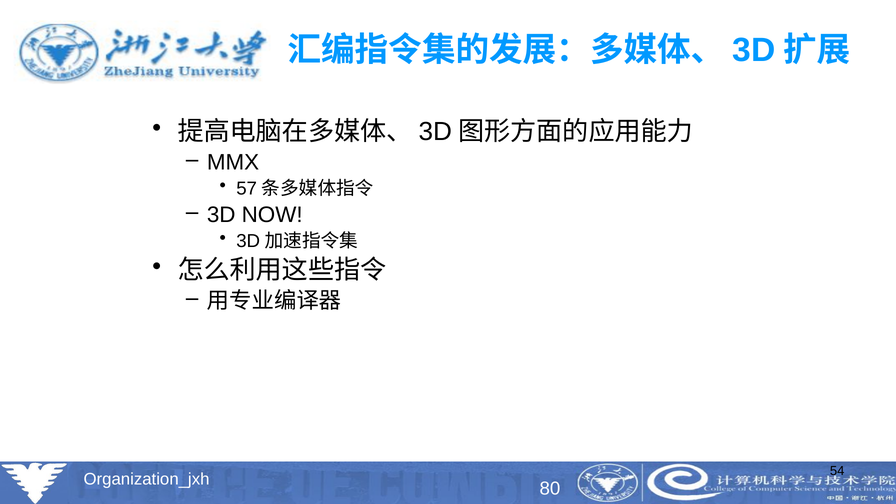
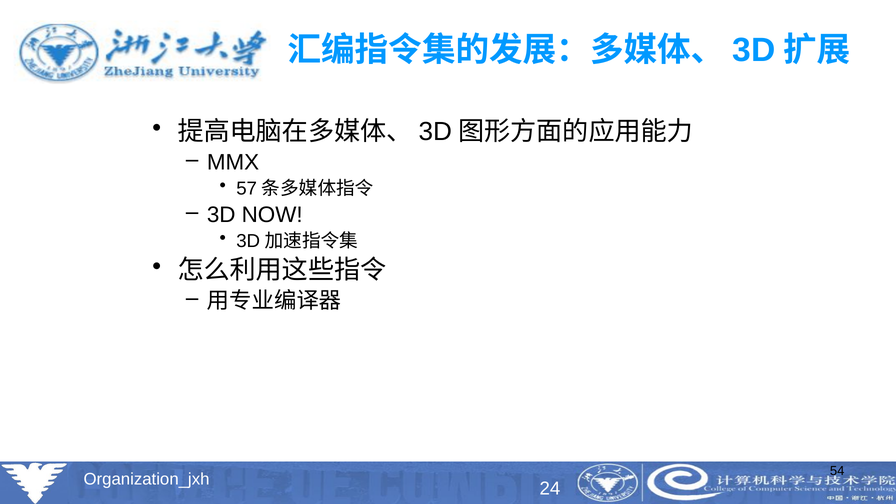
80: 80 -> 24
